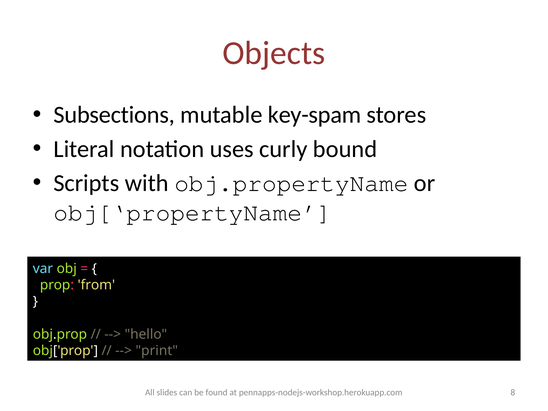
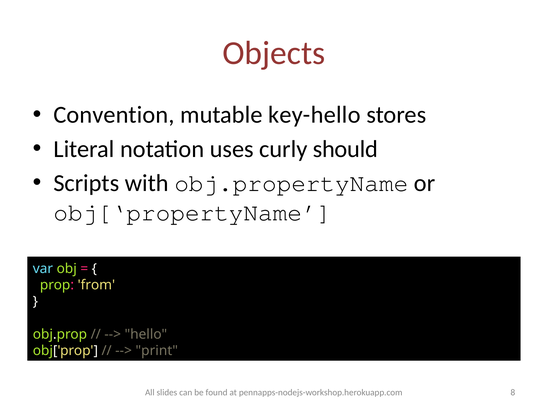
Subsections: Subsections -> Convention
key-spam: key-spam -> key-hello
bound: bound -> should
